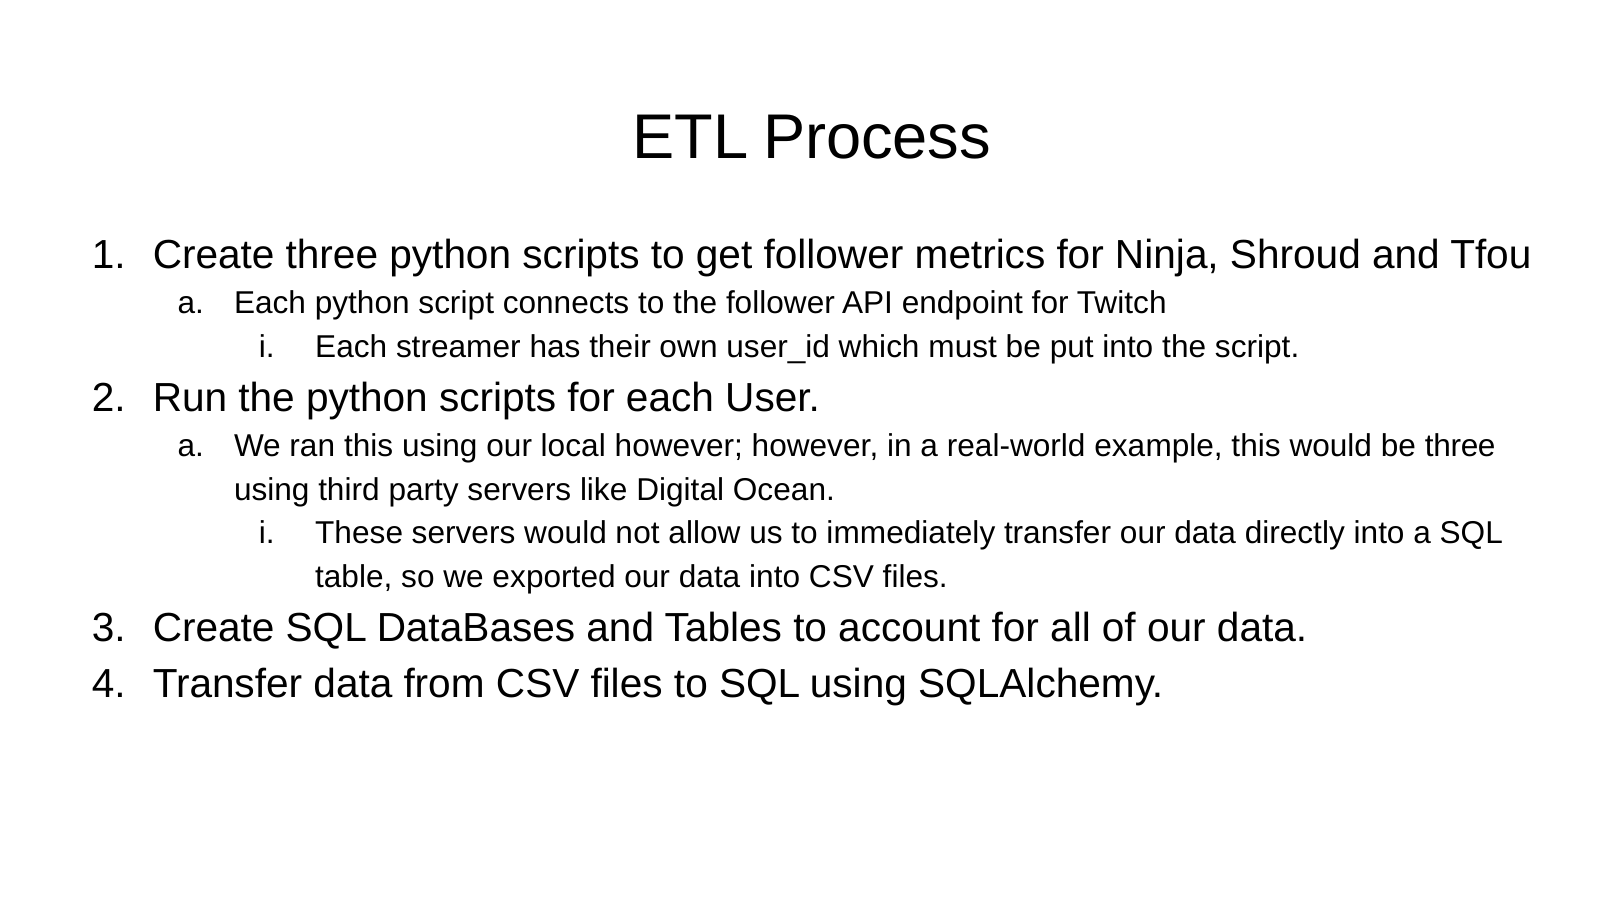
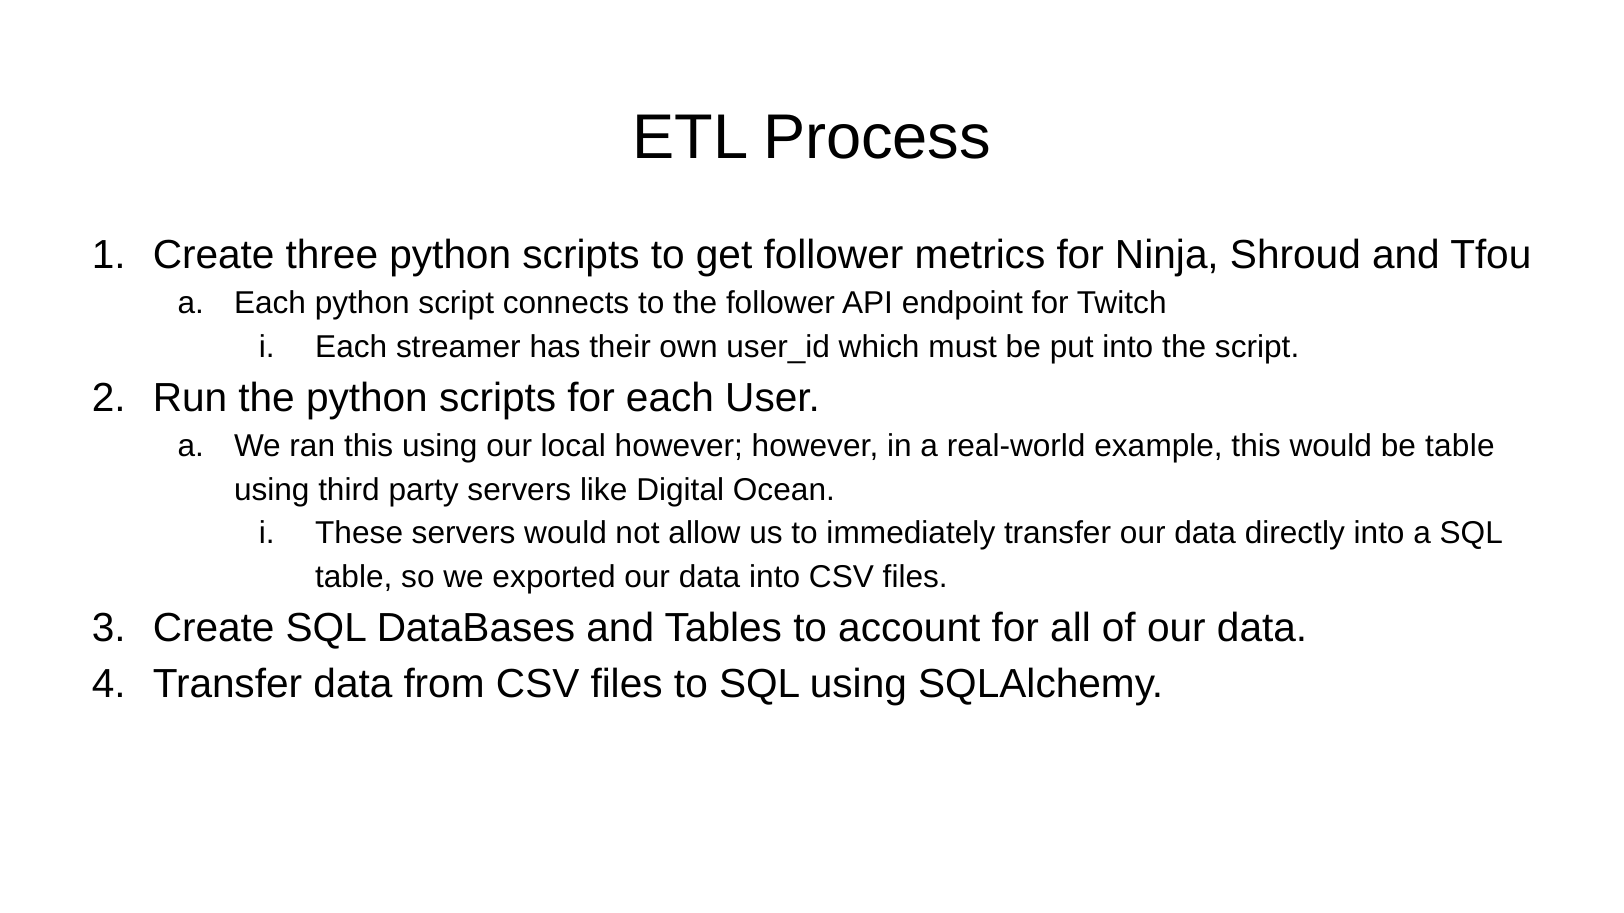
be three: three -> table
